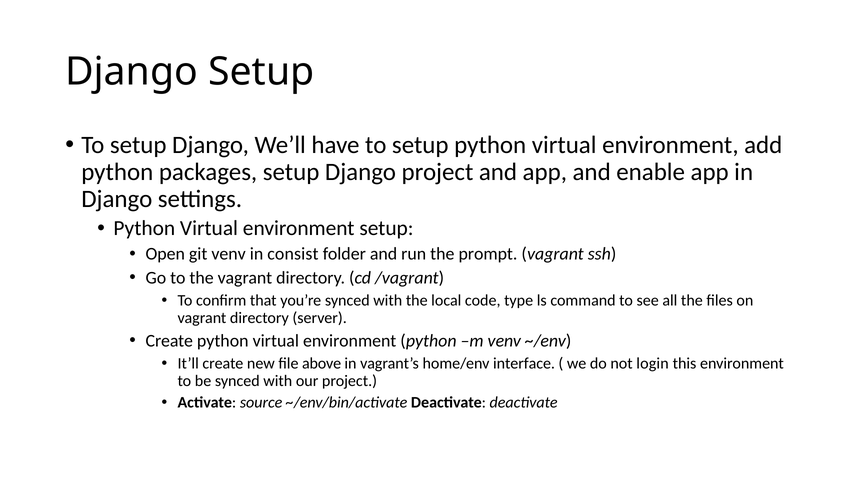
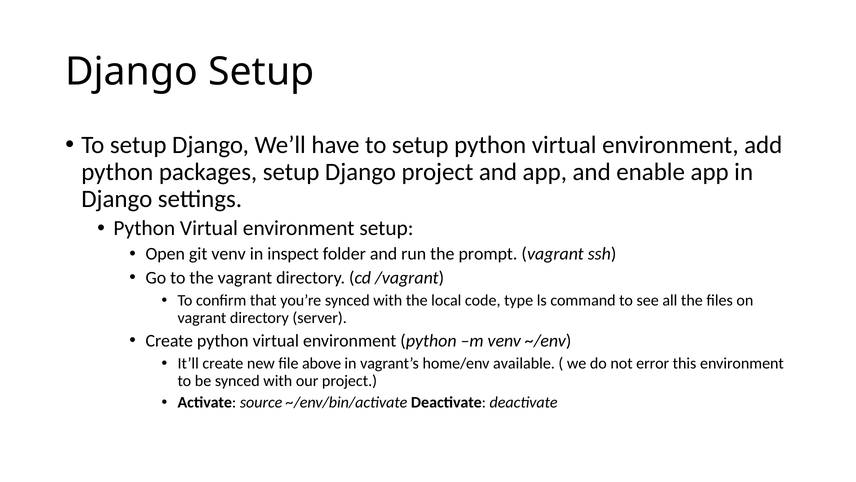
consist: consist -> inspect
interface: interface -> available
login: login -> error
